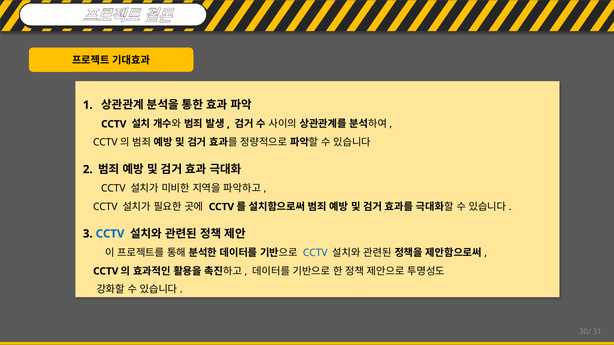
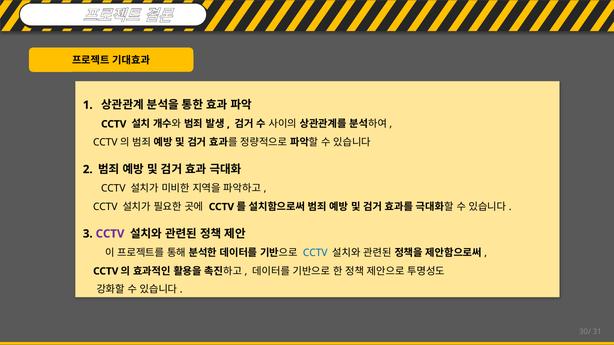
CCTV at (110, 234) colour: blue -> purple
